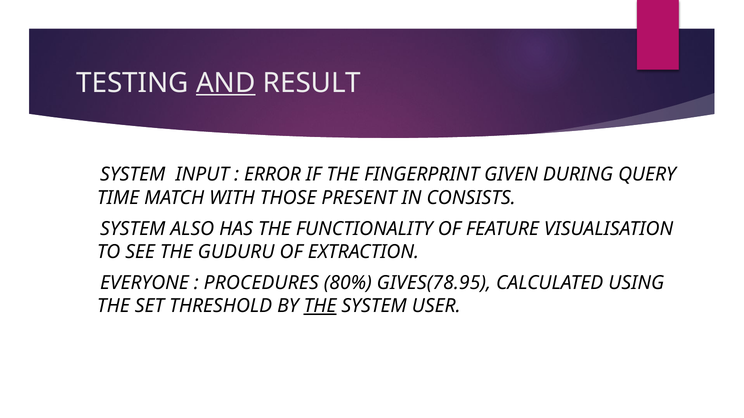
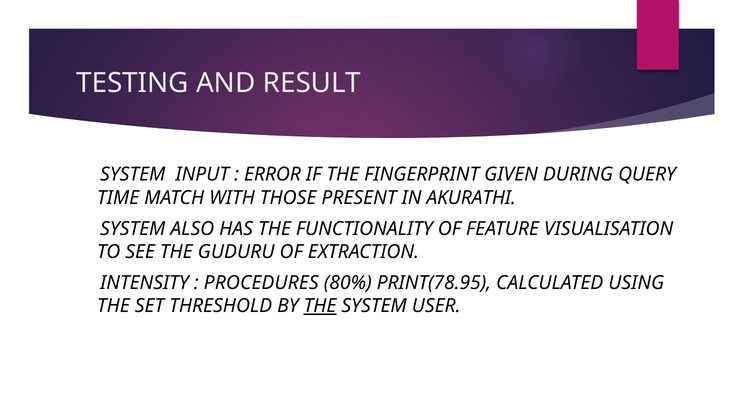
AND underline: present -> none
CONSISTS: CONSISTS -> AKURATHI
EVERYONE: EVERYONE -> INTENSITY
GIVES(78.95: GIVES(78.95 -> PRINT(78.95
